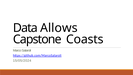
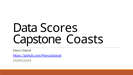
Allows: Allows -> Scores
